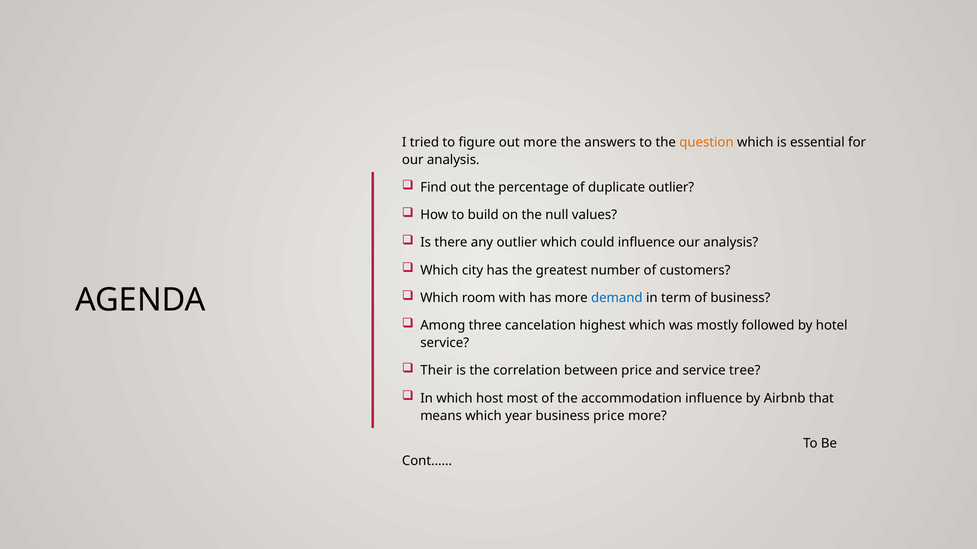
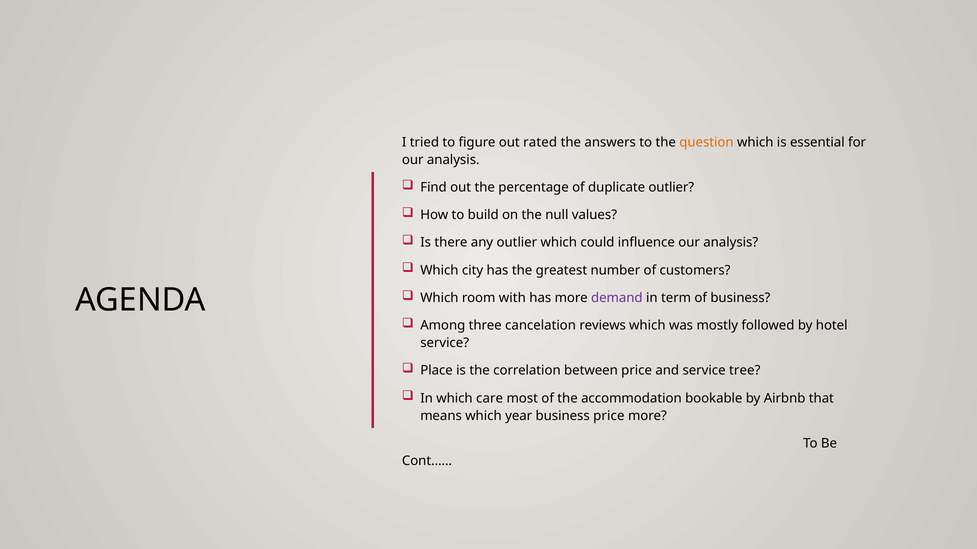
out more: more -> rated
demand colour: blue -> purple
highest: highest -> reviews
Their: Their -> Place
host: host -> care
accommodation influence: influence -> bookable
